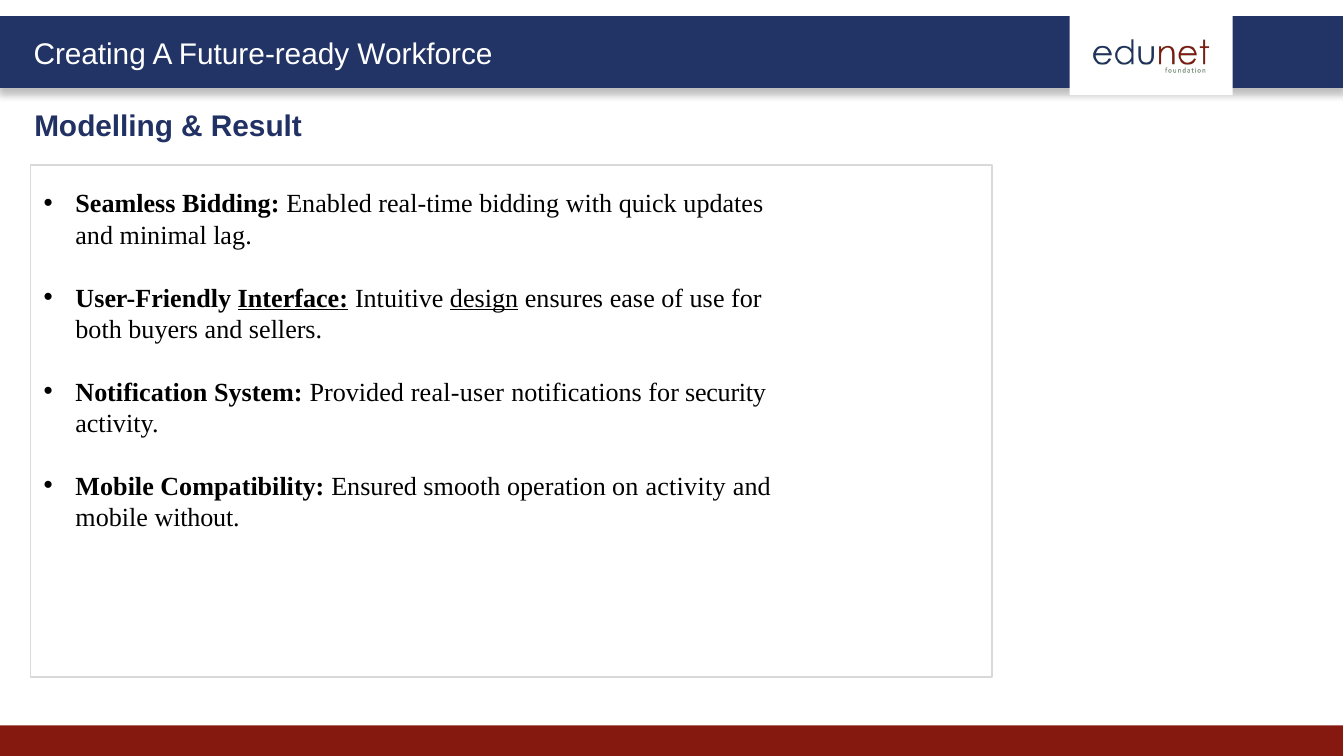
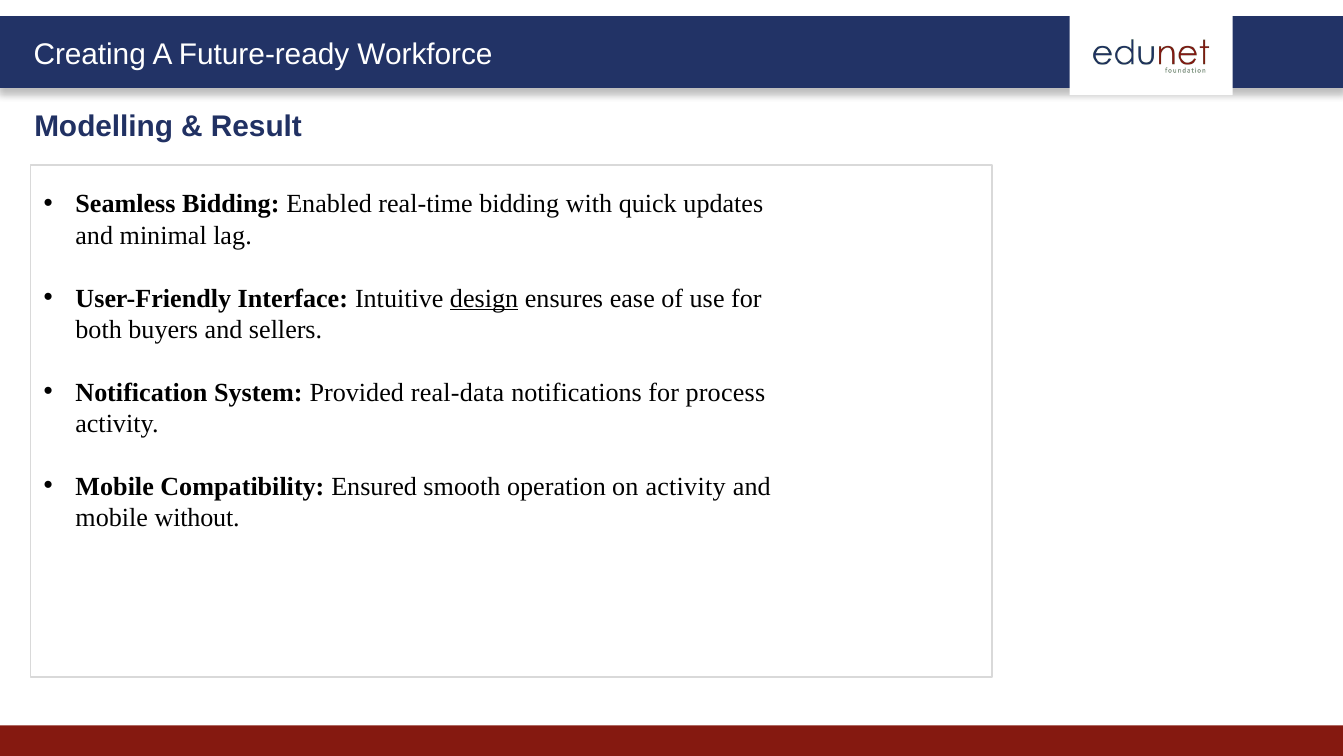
Interface underline: present -> none
real-user: real-user -> real-data
security: security -> process
